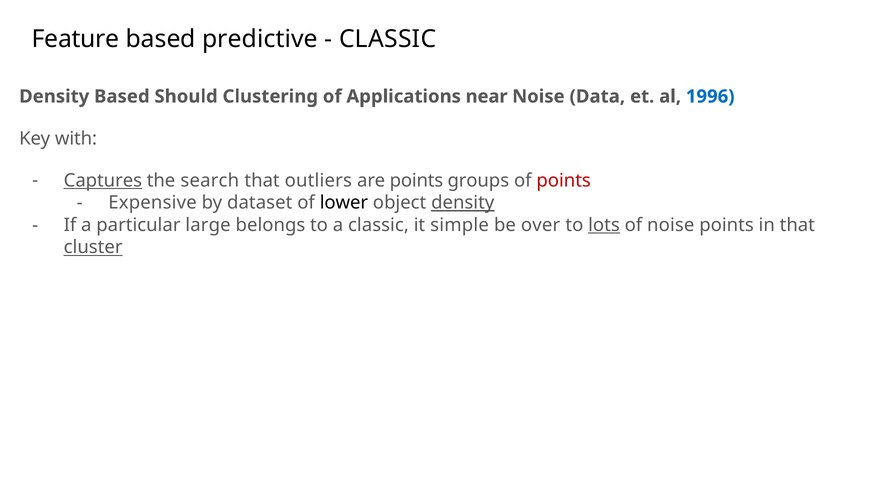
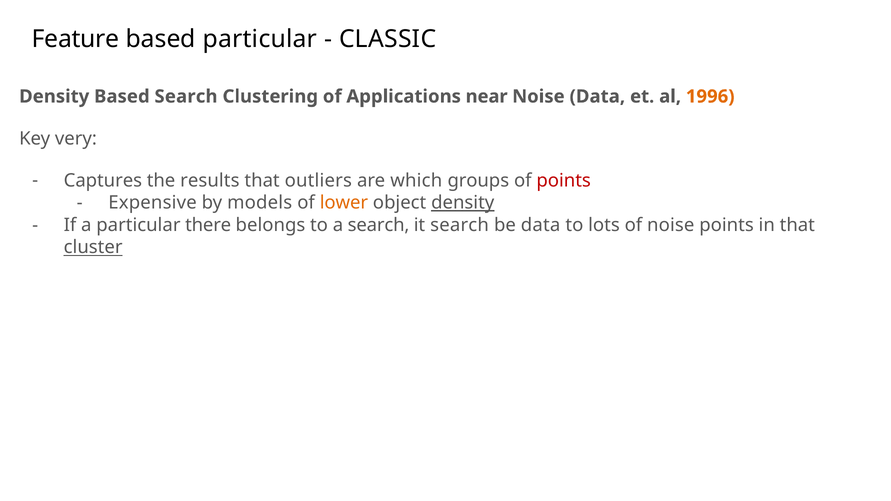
based predictive: predictive -> particular
Based Should: Should -> Search
1996 colour: blue -> orange
with: with -> very
Captures underline: present -> none
search: search -> results
are points: points -> which
dataset: dataset -> models
lower colour: black -> orange
large: large -> there
a classic: classic -> search
it simple: simple -> search
be over: over -> data
lots underline: present -> none
